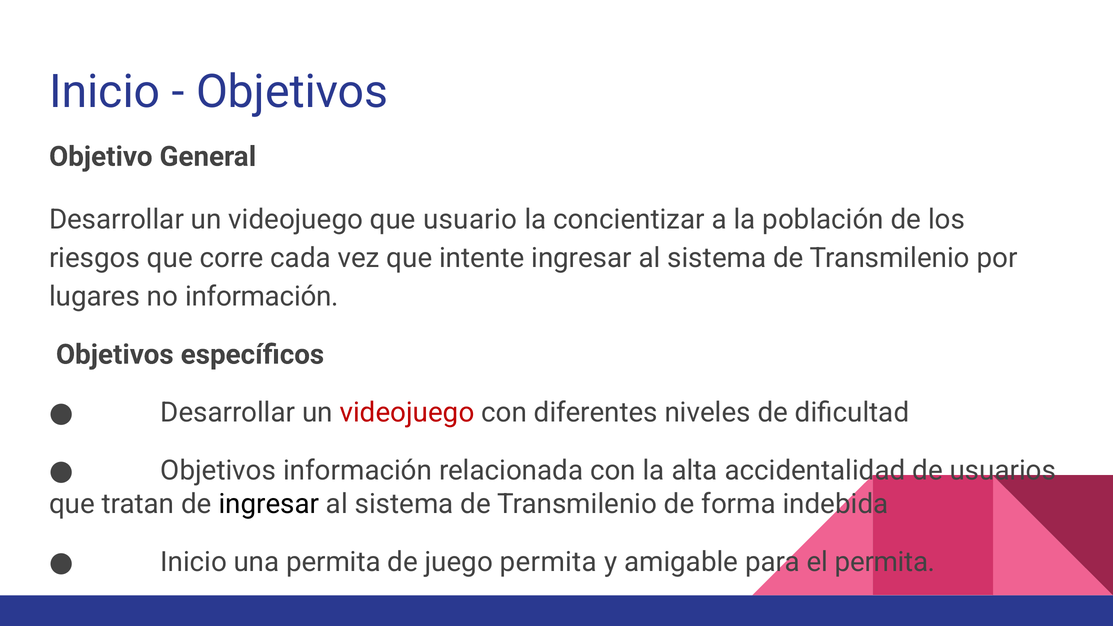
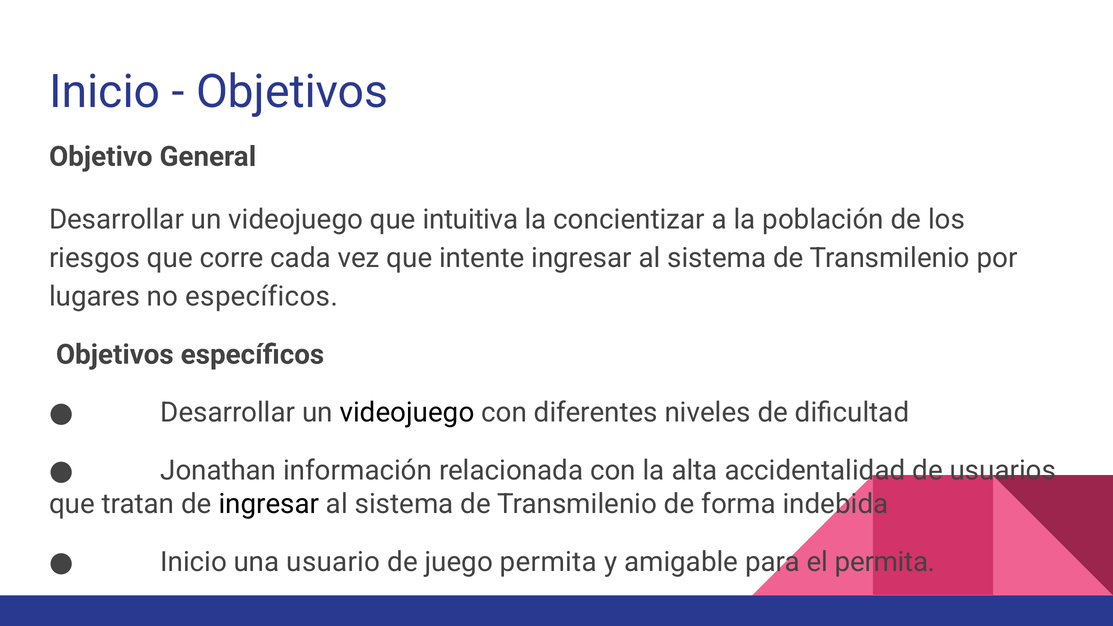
usuario: usuario -> intuitiva
no información: información -> específicos
videojuego at (407, 413) colour: red -> black
Objetivos at (218, 471): Objetivos -> Jonathan
una permita: permita -> usuario
